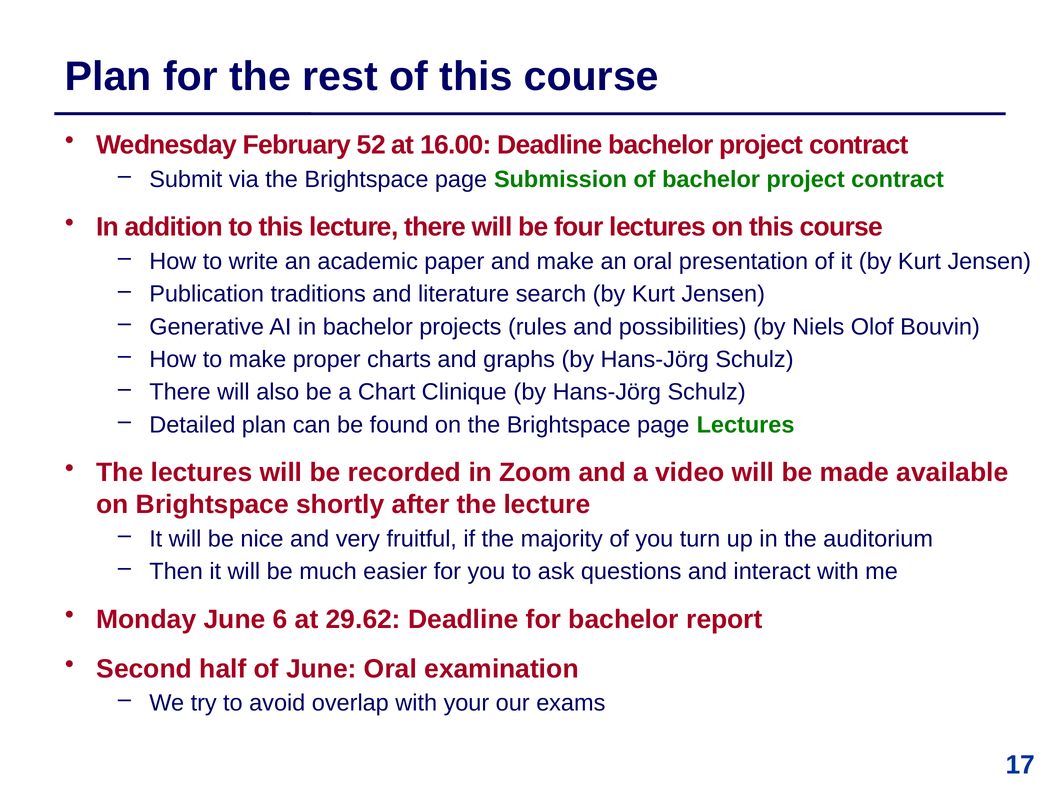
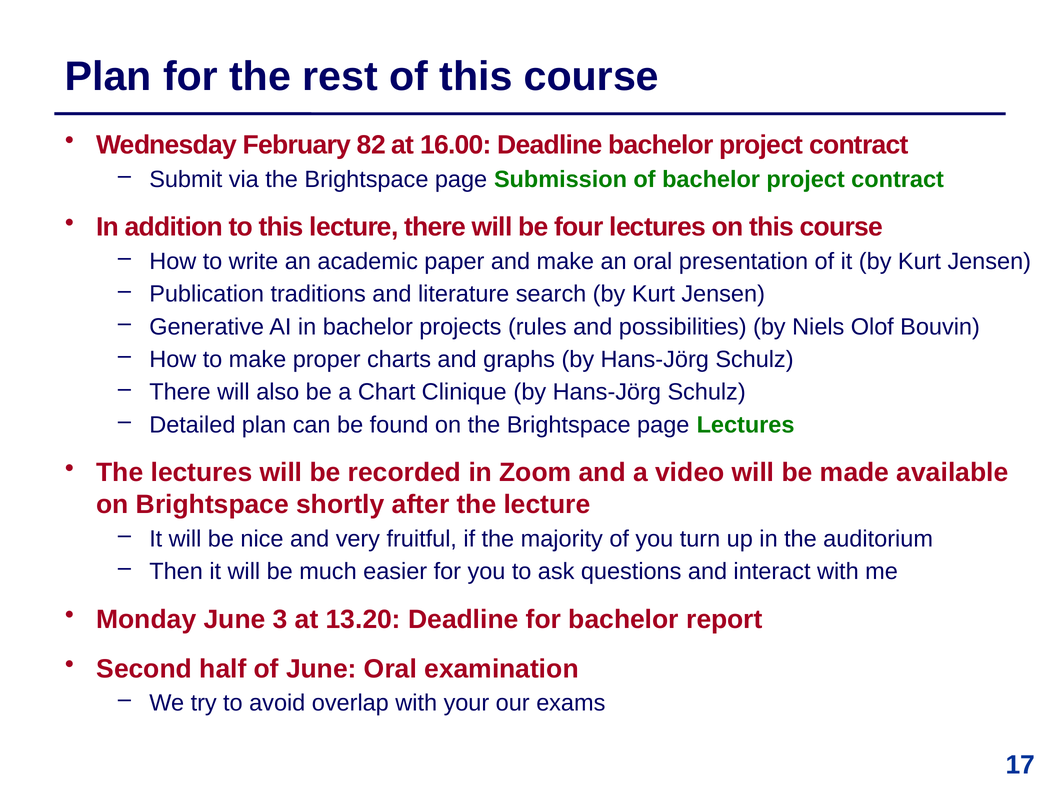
52: 52 -> 82
6: 6 -> 3
29.62: 29.62 -> 13.20
